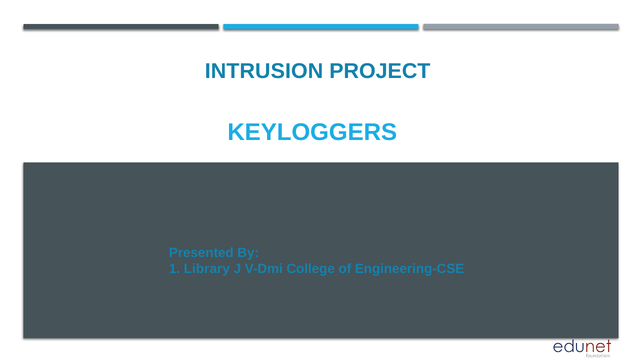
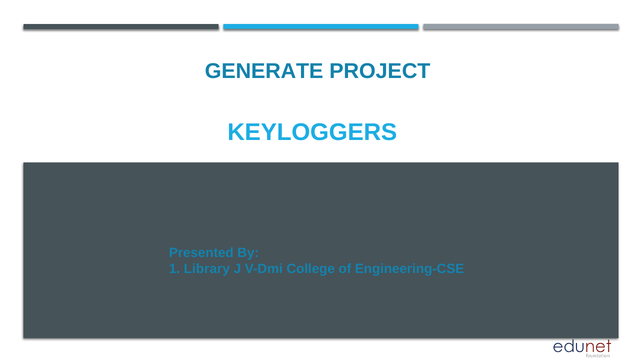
INTRUSION: INTRUSION -> GENERATE
